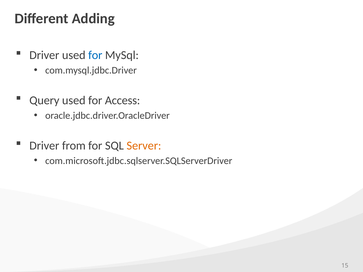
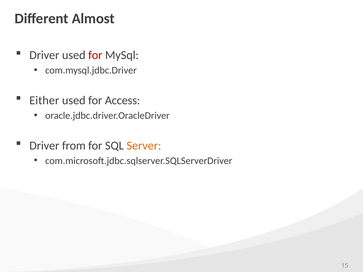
Adding: Adding -> Almost
for at (95, 55) colour: blue -> red
Query: Query -> Either
